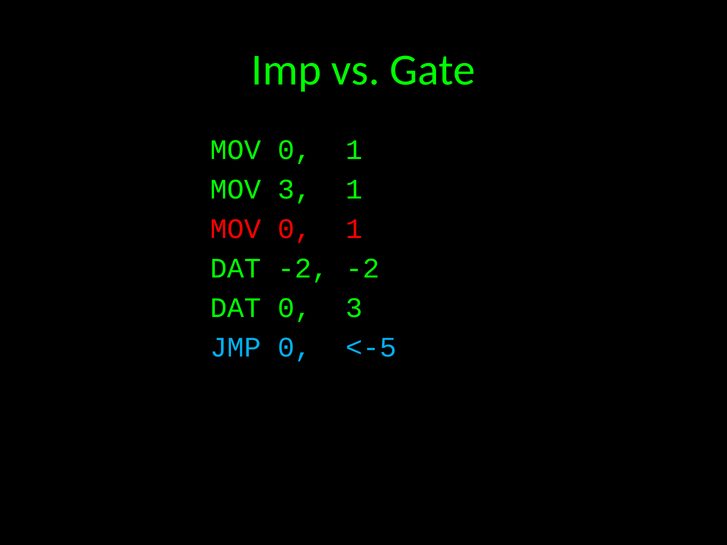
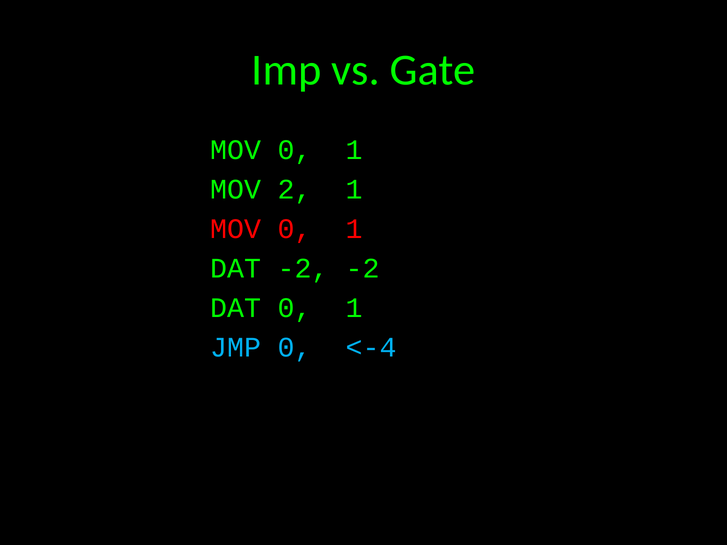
MOV 3: 3 -> 2
DAT 0 3: 3 -> 1
<-5: <-5 -> <-4
